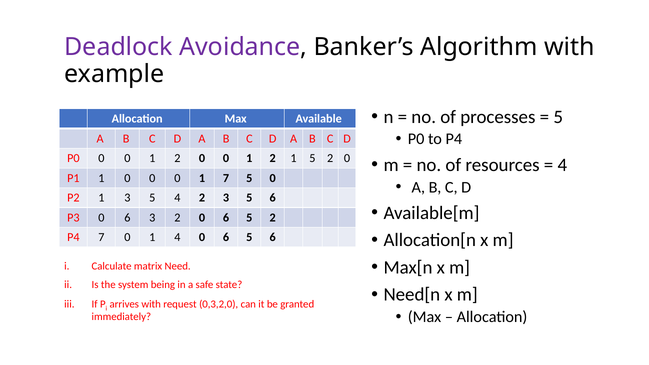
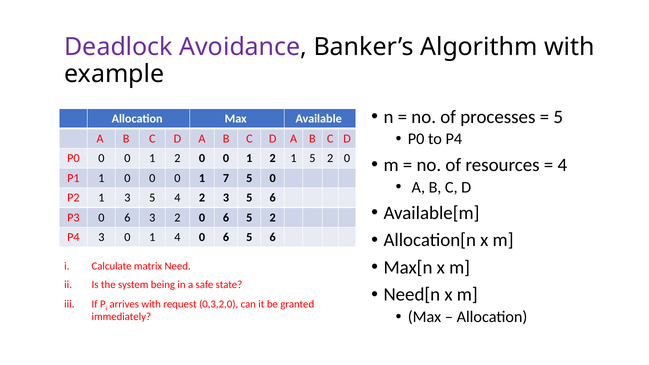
P4 7: 7 -> 3
